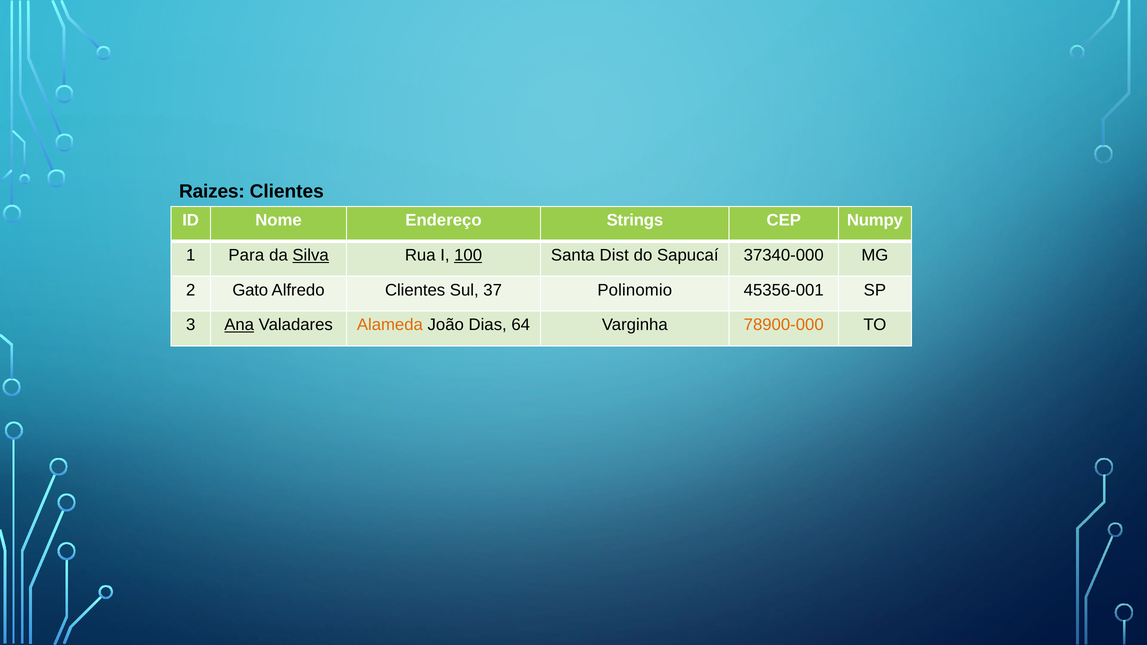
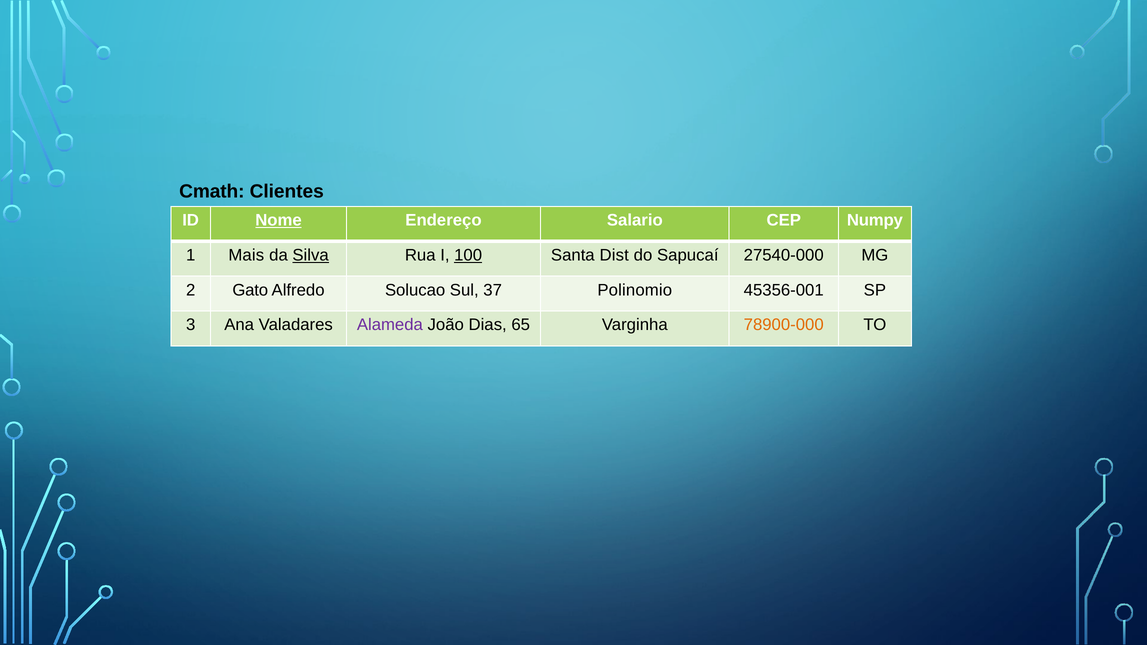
Raizes: Raizes -> Cmath
Nome underline: none -> present
Strings: Strings -> Salario
Para: Para -> Mais
37340-000: 37340-000 -> 27540-000
Alfredo Clientes: Clientes -> Solucao
Ana underline: present -> none
Alameda colour: orange -> purple
64: 64 -> 65
